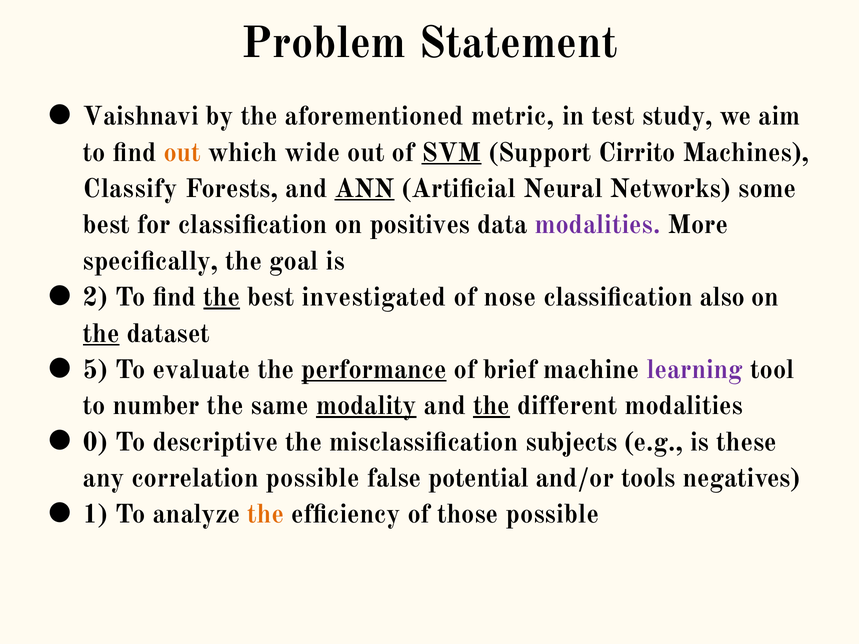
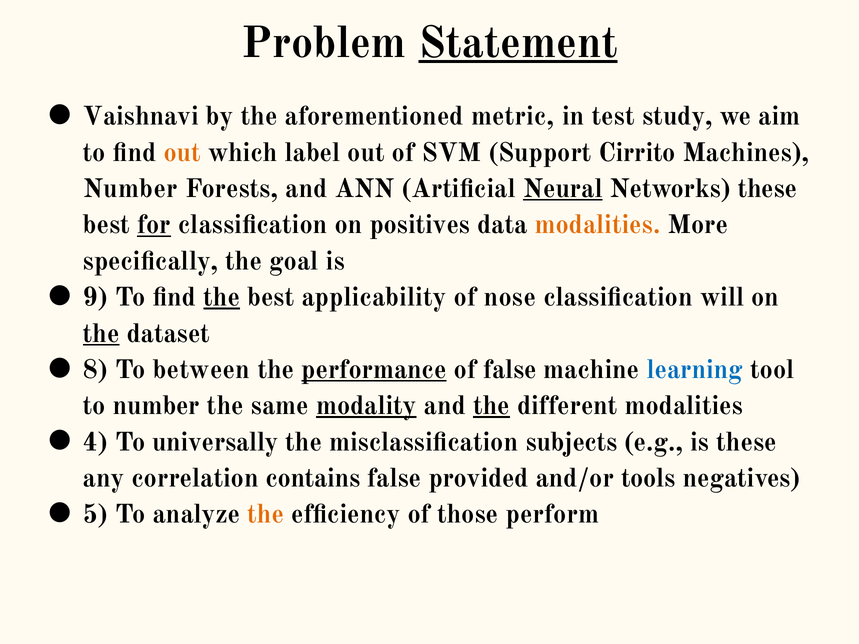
Statement underline: none -> present
wide: wide -> label
SVM underline: present -> none
Classify at (130, 189): Classify -> Number
ANN underline: present -> none
Neural underline: none -> present
Networks some: some -> these
for underline: none -> present
modalities at (598, 225) colour: purple -> orange
2: 2 -> 9
investigated: investigated -> applicability
also: also -> will
5: 5 -> 8
evaluate: evaluate -> between
of brief: brief -> false
learning colour: purple -> blue
0: 0 -> 4
descriptive: descriptive -> universally
correlation possible: possible -> contains
potential: potential -> provided
1: 1 -> 5
those possible: possible -> perform
